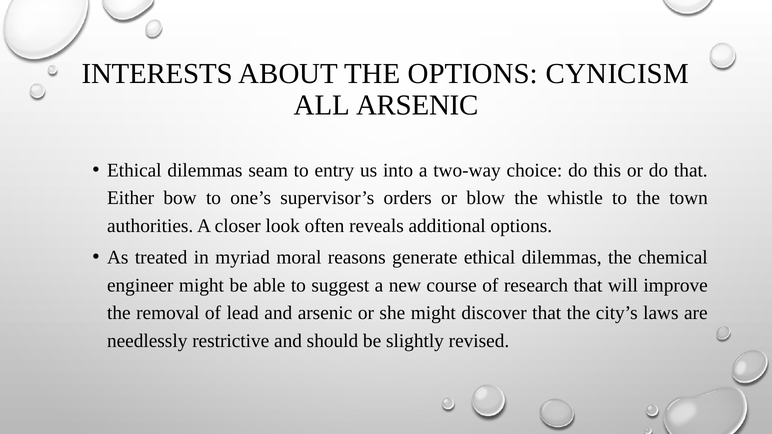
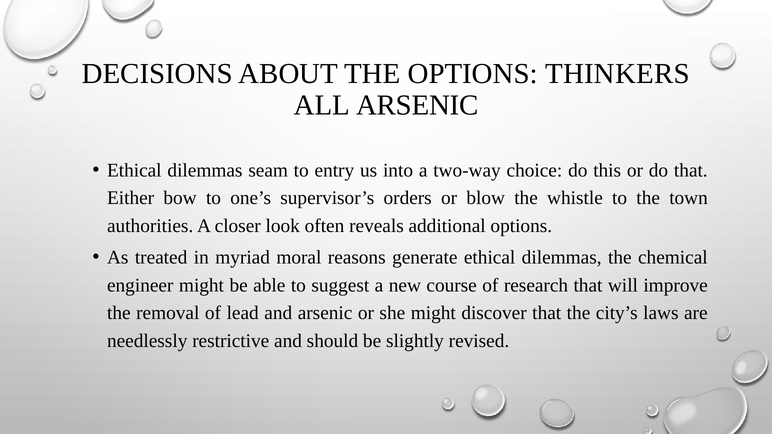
INTERESTS: INTERESTS -> DECISIONS
CYNICISM: CYNICISM -> THINKERS
